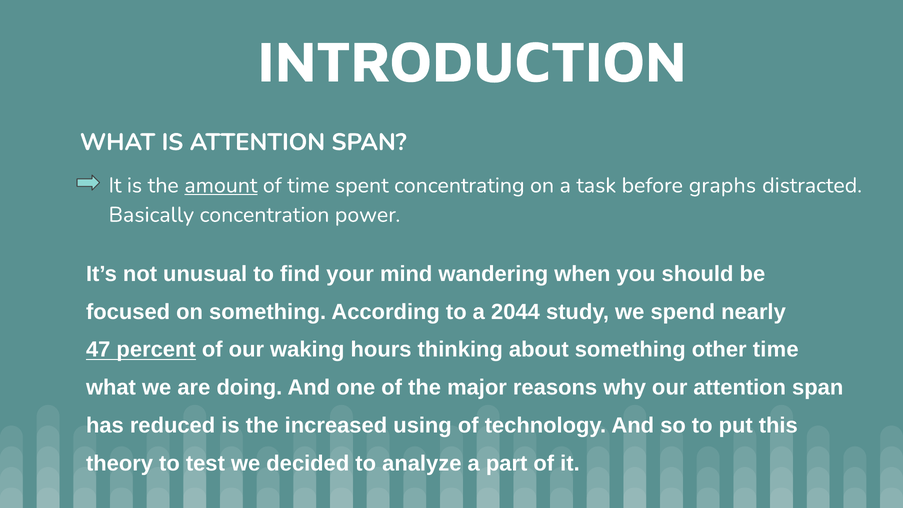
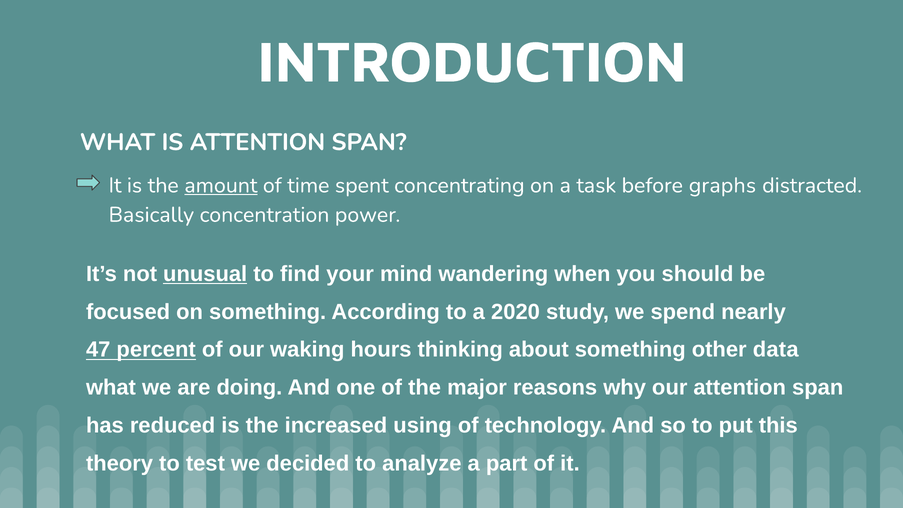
unusual underline: none -> present
2044: 2044 -> 2020
other time: time -> data
